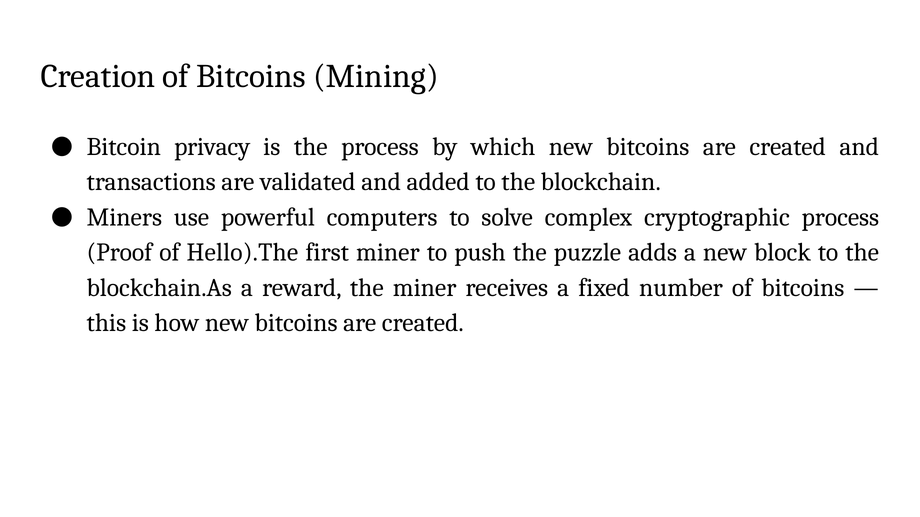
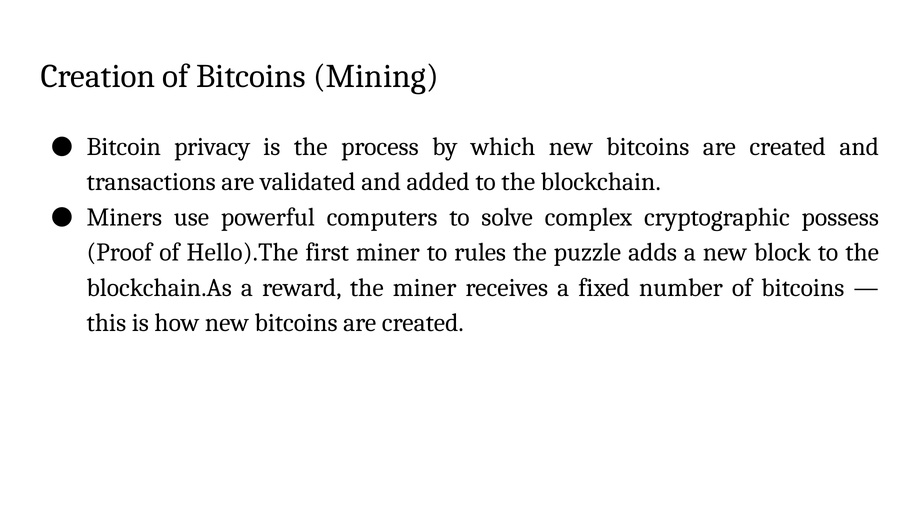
cryptographic process: process -> possess
push: push -> rules
